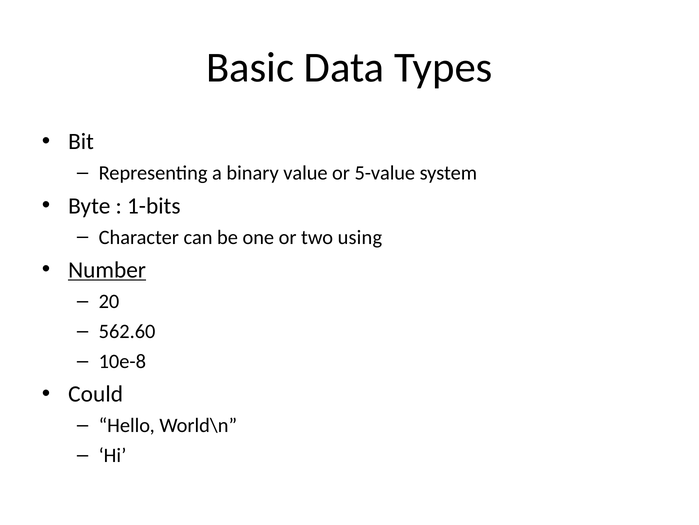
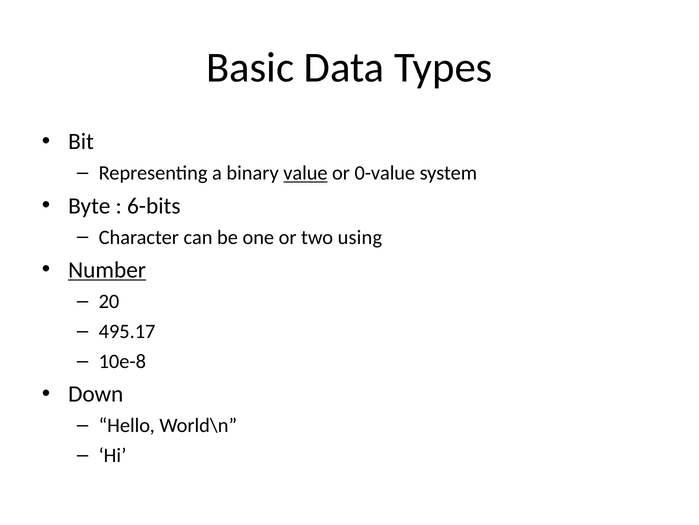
value underline: none -> present
5-value: 5-value -> 0-value
1-bits: 1-bits -> 6-bits
562.60: 562.60 -> 495.17
Could: Could -> Down
